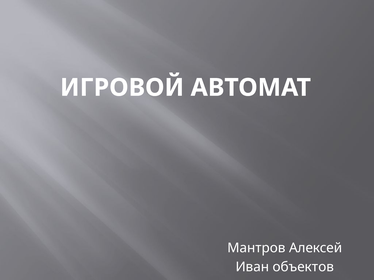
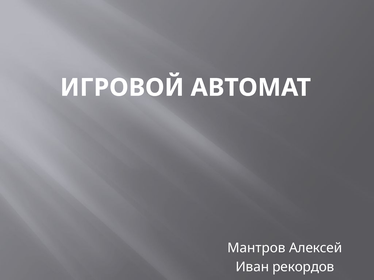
объектов: объектов -> рекордов
